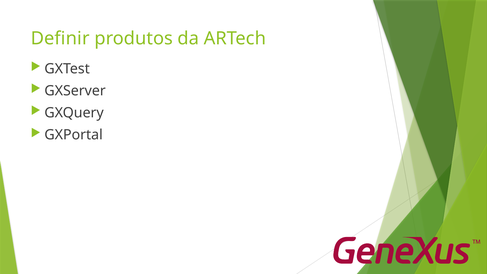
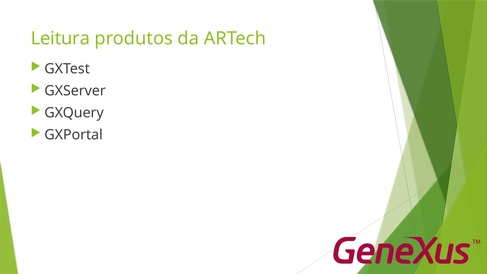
Definir: Definir -> Leitura
